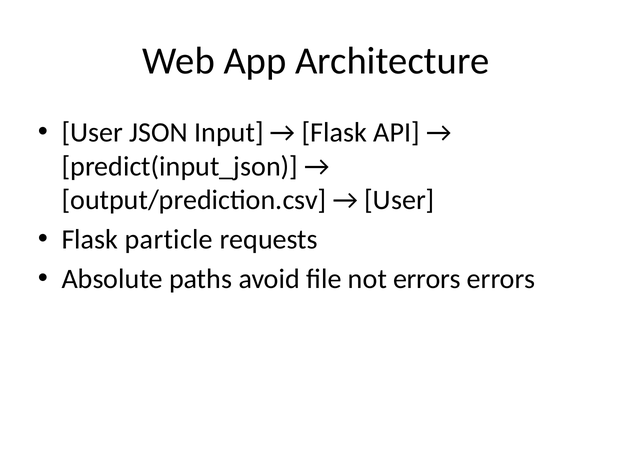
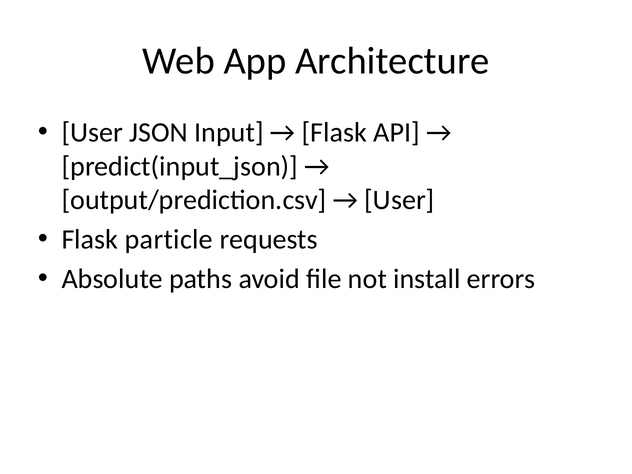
not errors: errors -> install
